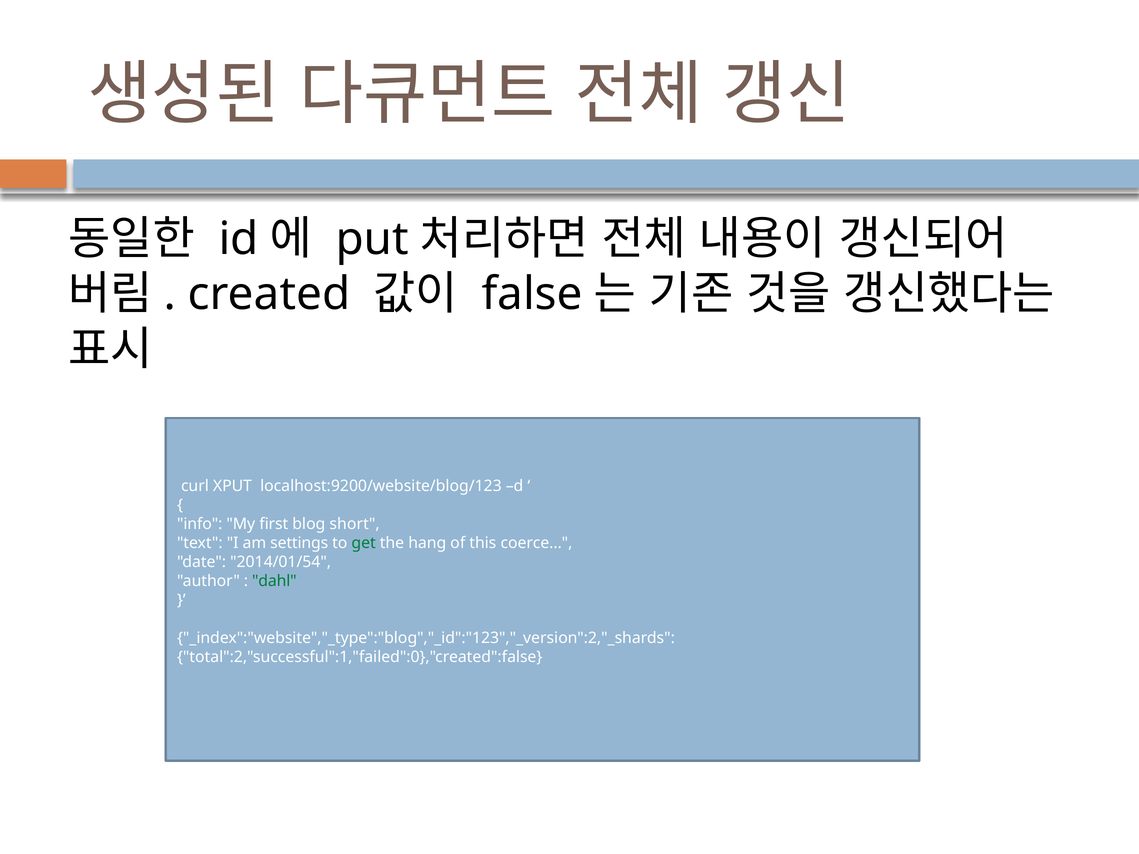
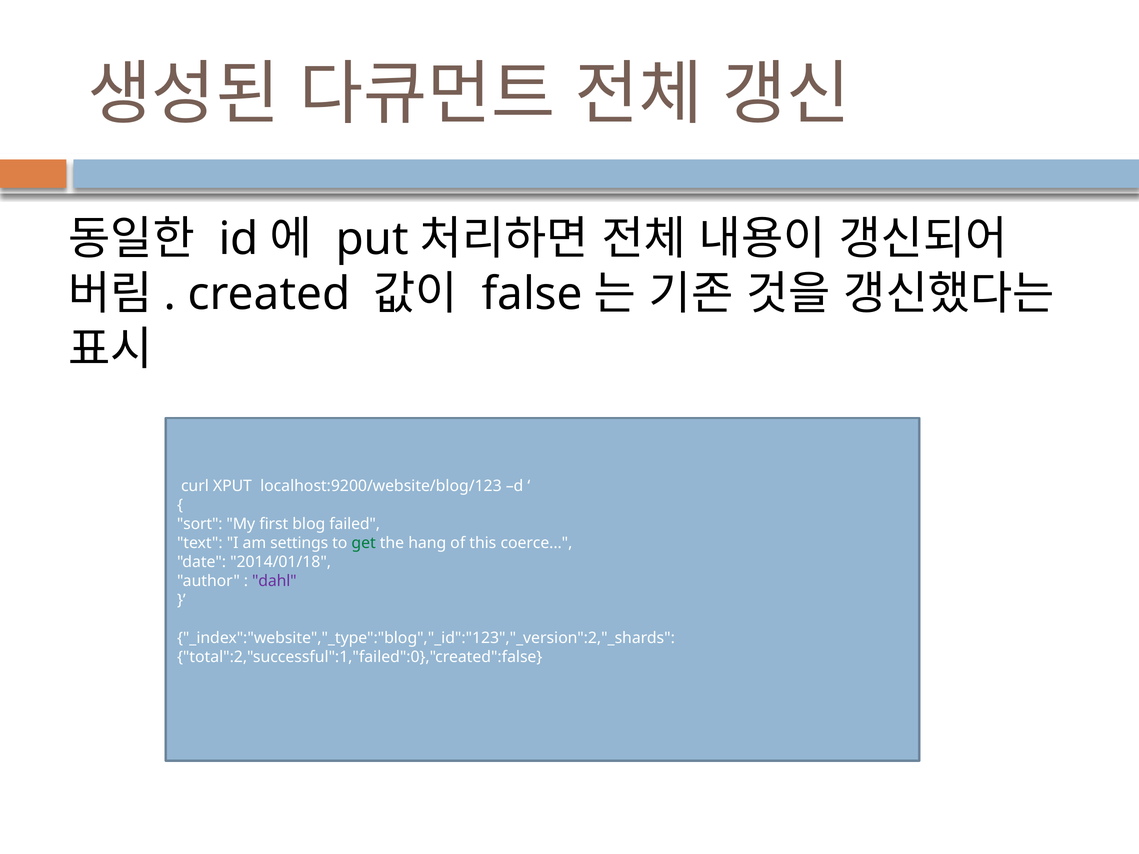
info: info -> sort
short: short -> failed
2014/01/54: 2014/01/54 -> 2014/01/18
dahl colour: green -> purple
